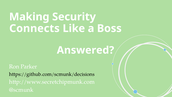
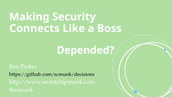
Answered: Answered -> Depended
